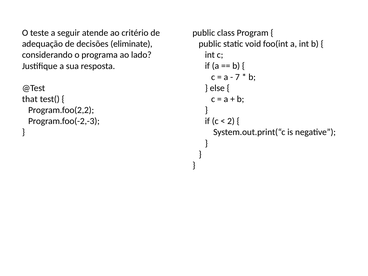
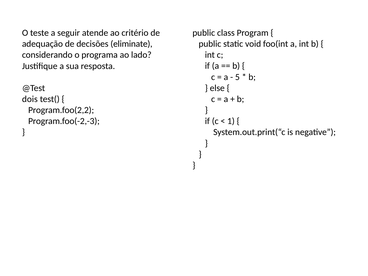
7: 7 -> 5
that: that -> dois
2: 2 -> 1
